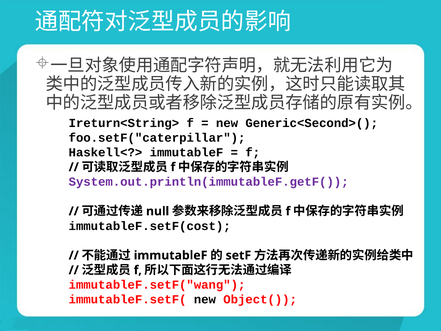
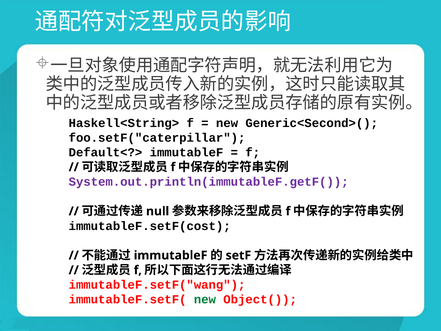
Ireturn<String>: Ireturn<String> -> Haskell<String>
Haskell<?>: Haskell<?> -> Default<?>
new at (205, 299) colour: black -> green
